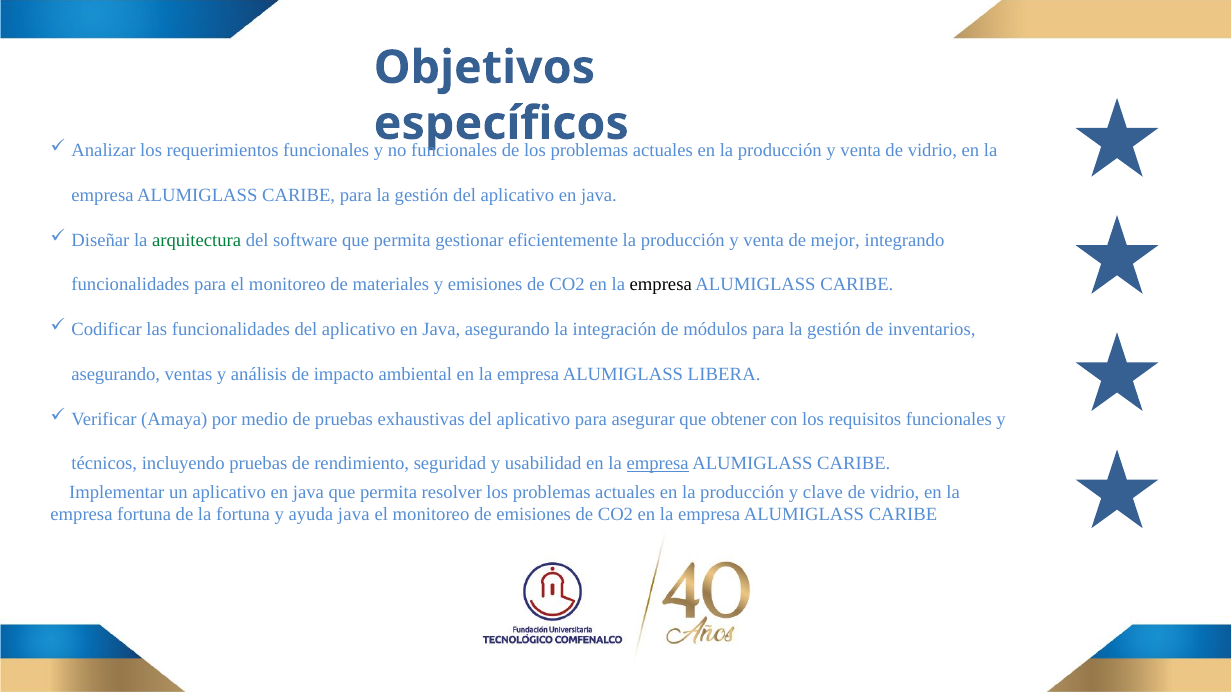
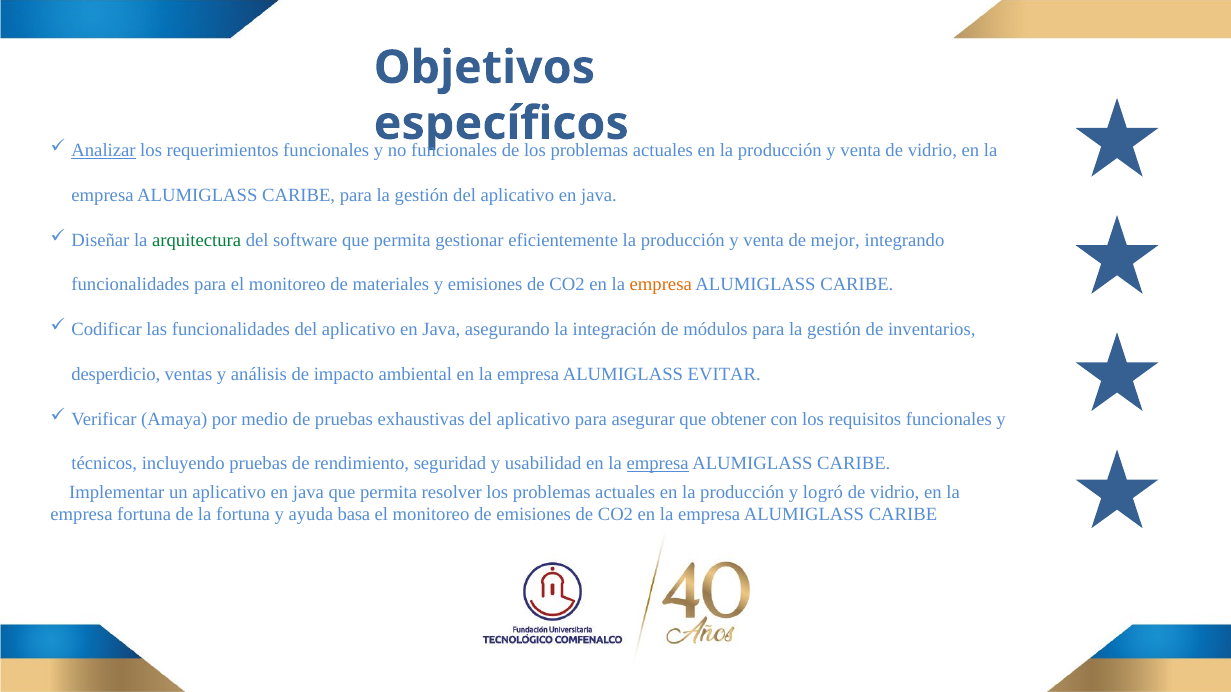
Analizar underline: none -> present
empresa at (661, 285) colour: black -> orange
asegurando at (116, 375): asegurando -> desperdicio
LIBERA: LIBERA -> EVITAR
clave: clave -> logró
ayuda java: java -> basa
